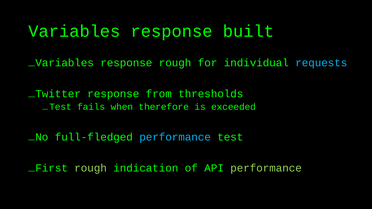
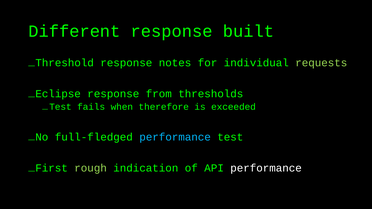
Variables at (74, 31): Variables -> Different
Variables at (65, 63): Variables -> Threshold
response rough: rough -> notes
requests colour: light blue -> light green
Twitter: Twitter -> Eclipse
performance at (266, 168) colour: light green -> white
